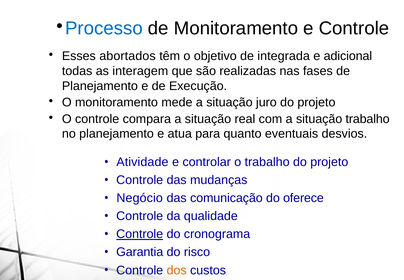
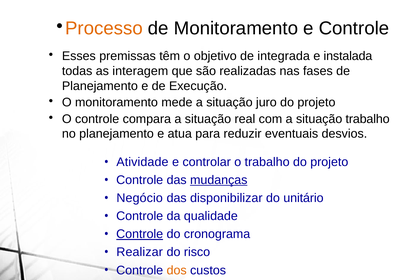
Processo colour: blue -> orange
abortados: abortados -> premissas
adicional: adicional -> instalada
quanto: quanto -> reduzir
mudanças underline: none -> present
comunicação: comunicação -> disponibilizar
oferece: oferece -> unitário
Garantia: Garantia -> Realizar
